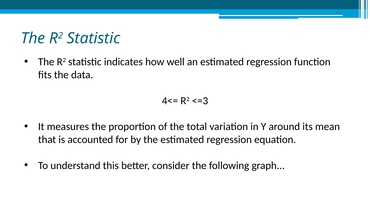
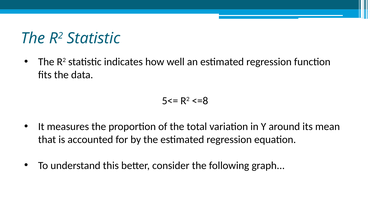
4<=: 4<= -> 5<=
<=3: <=3 -> <=8
